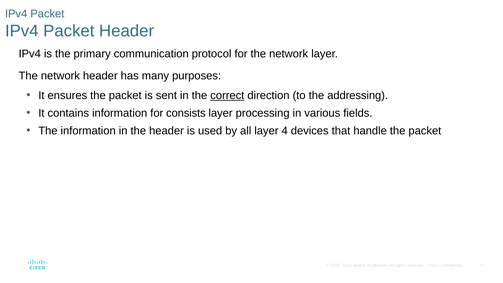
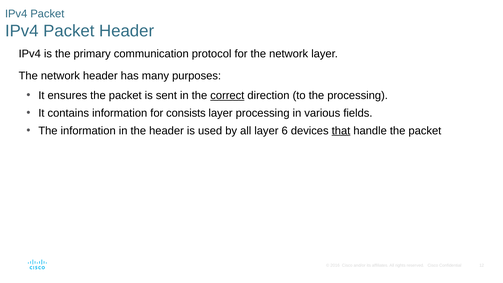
the addressing: addressing -> processing
4: 4 -> 6
that underline: none -> present
